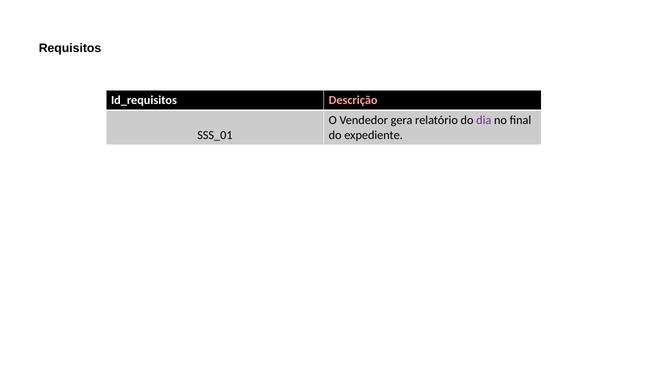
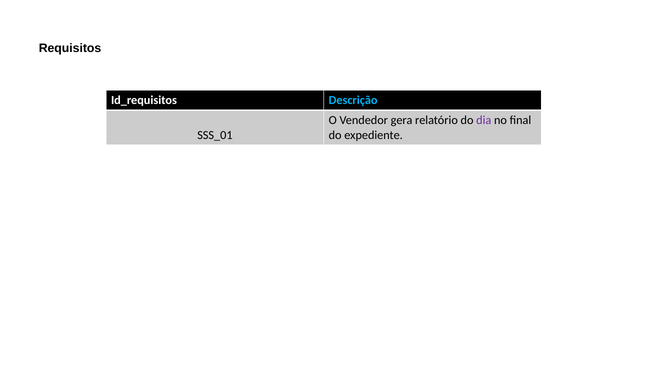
Descrição colour: pink -> light blue
